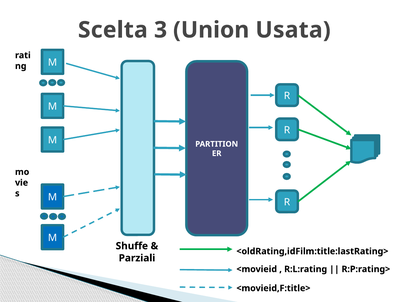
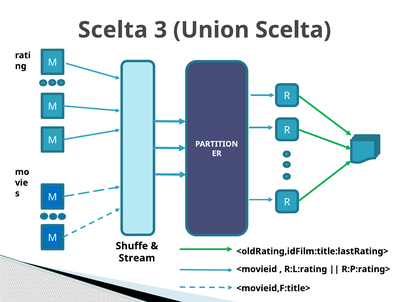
Union Usata: Usata -> Scelta
Parziali: Parziali -> Stream
